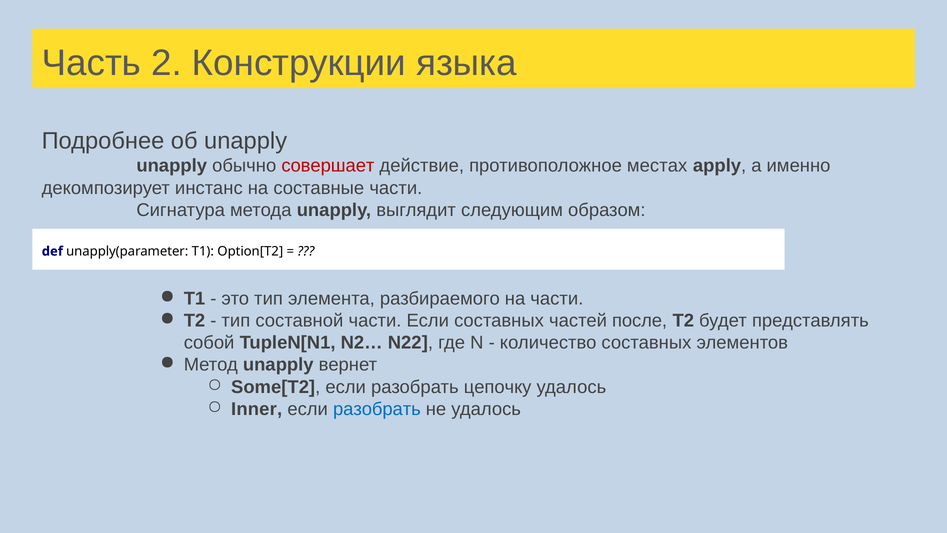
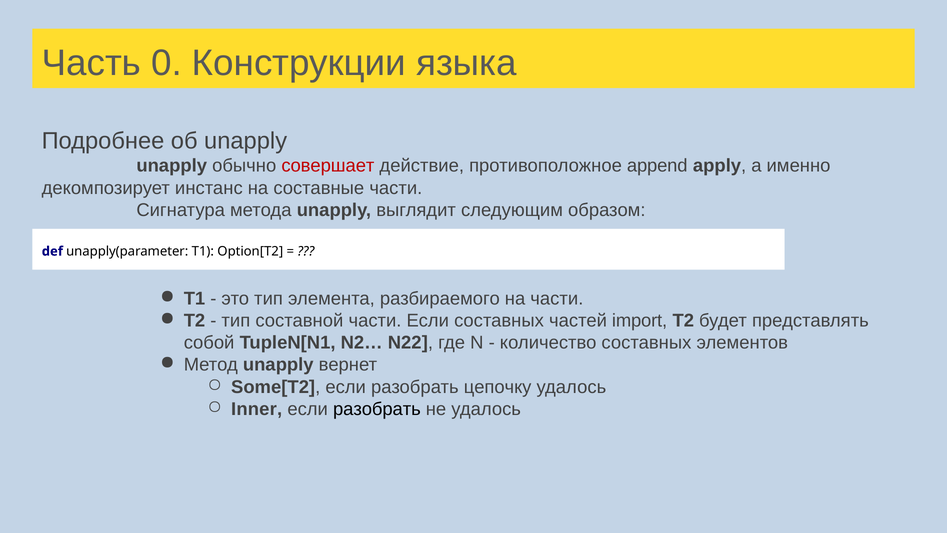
2: 2 -> 0
местах: местах -> append
после: после -> import
разобрать at (377, 409) colour: blue -> black
